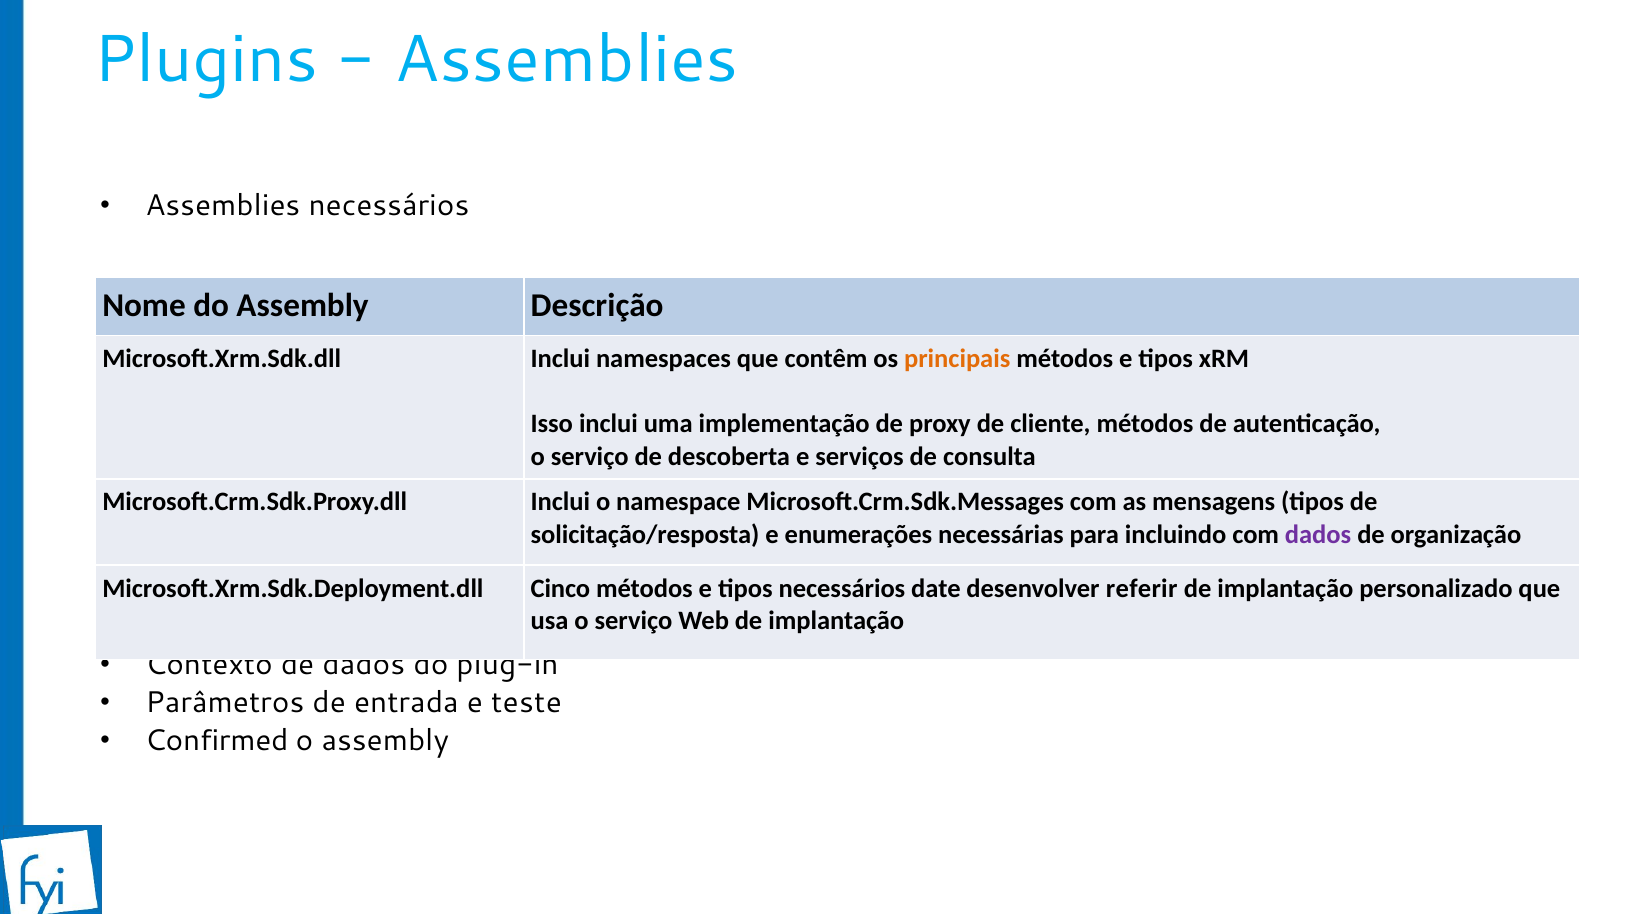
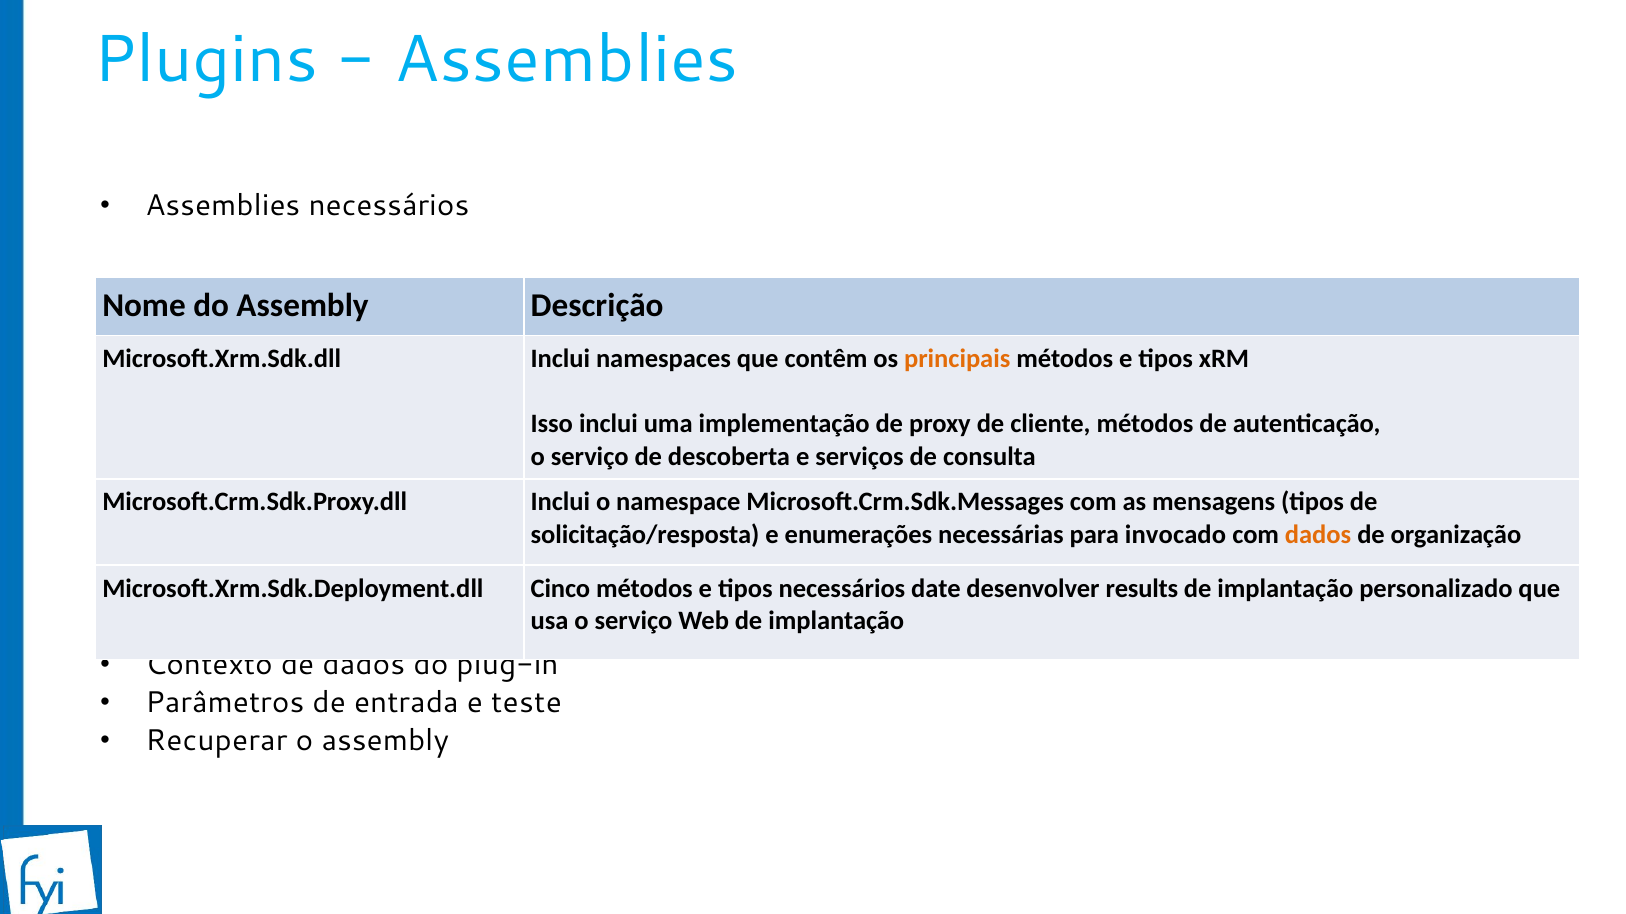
incluindo: incluindo -> invocado
dados at (1318, 535) colour: purple -> orange
referir: referir -> results
Confirmed: Confirmed -> Recuperar
